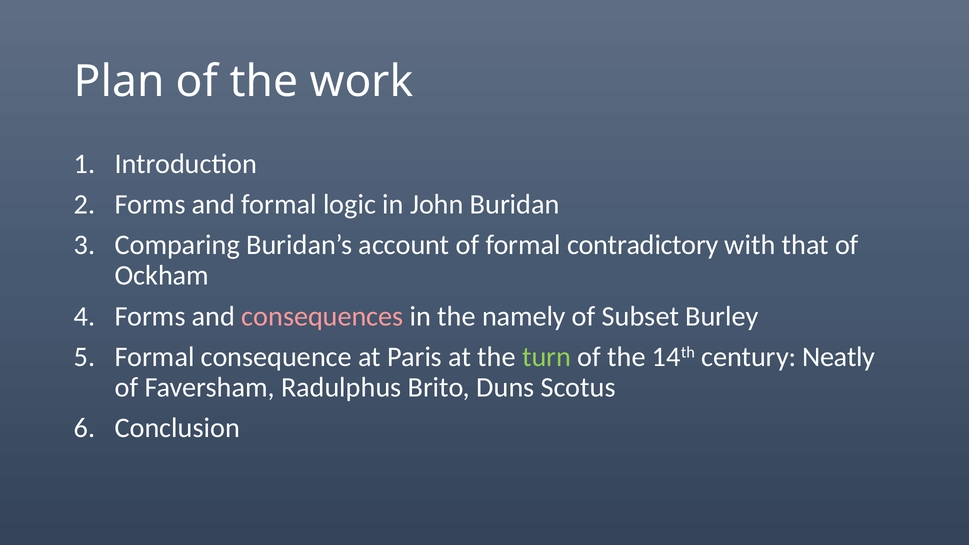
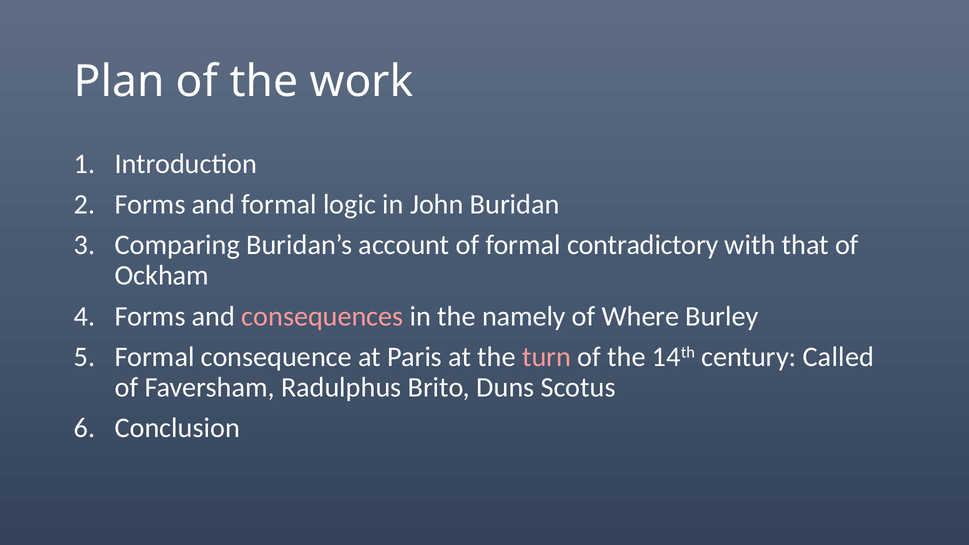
Subset: Subset -> Where
turn colour: light green -> pink
Neatly: Neatly -> Called
